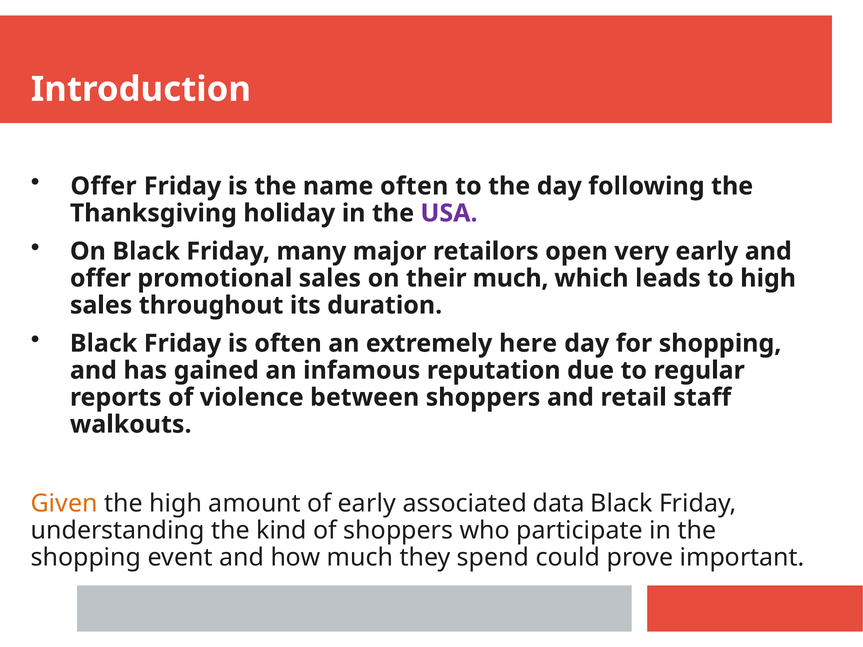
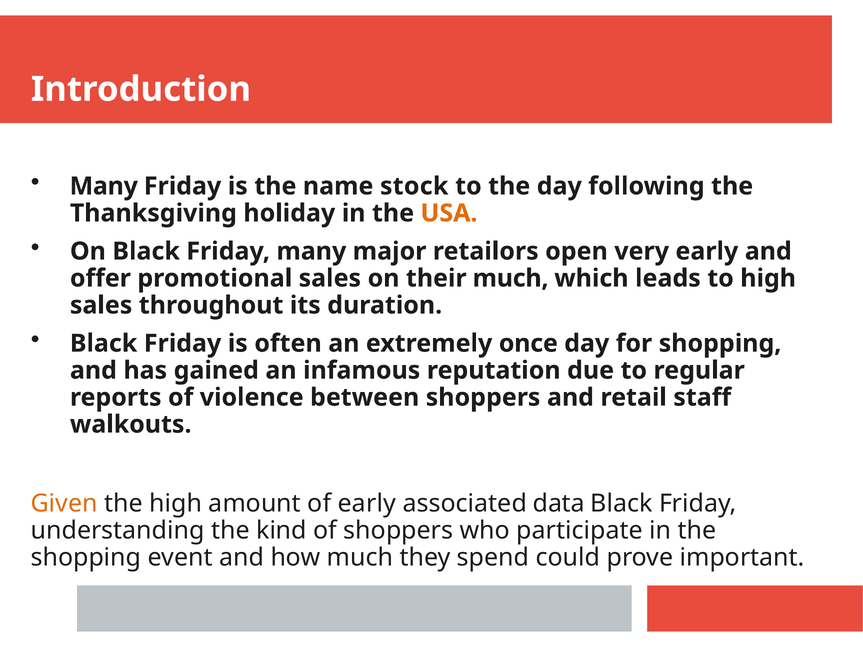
Offer at (103, 186): Offer -> Many
name often: often -> stock
USA colour: purple -> orange
here: here -> once
